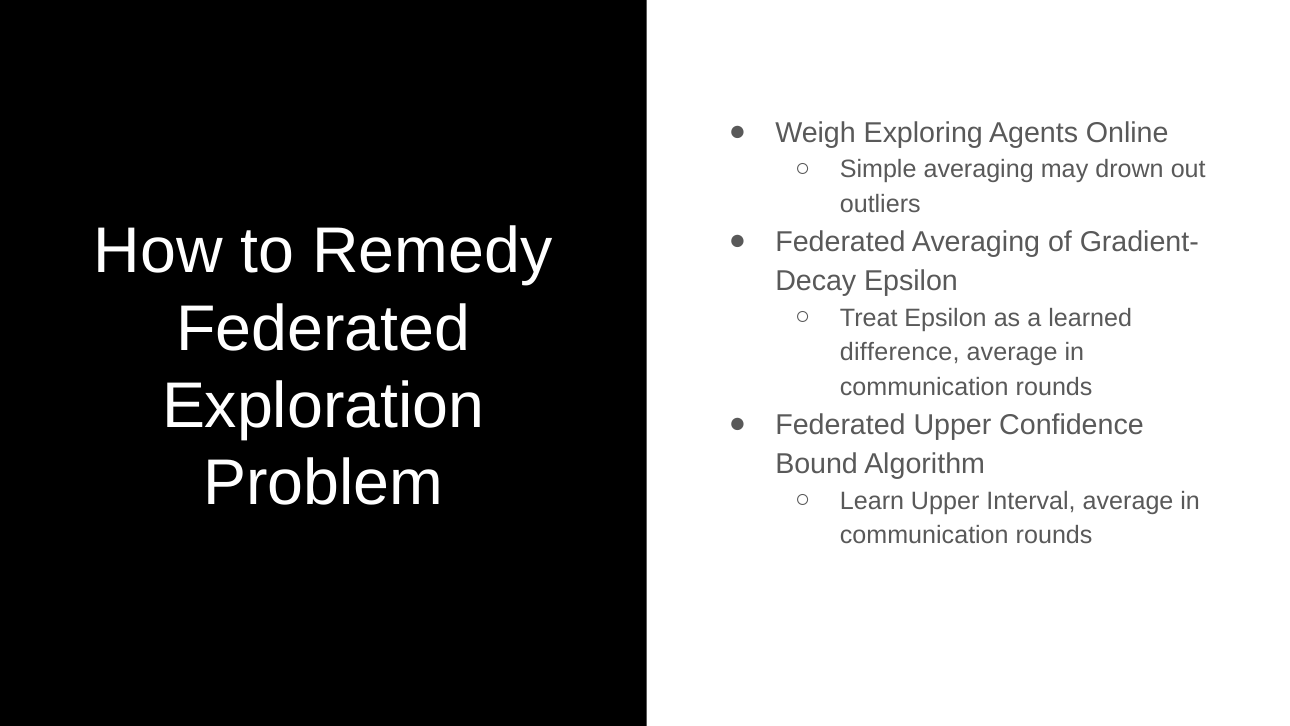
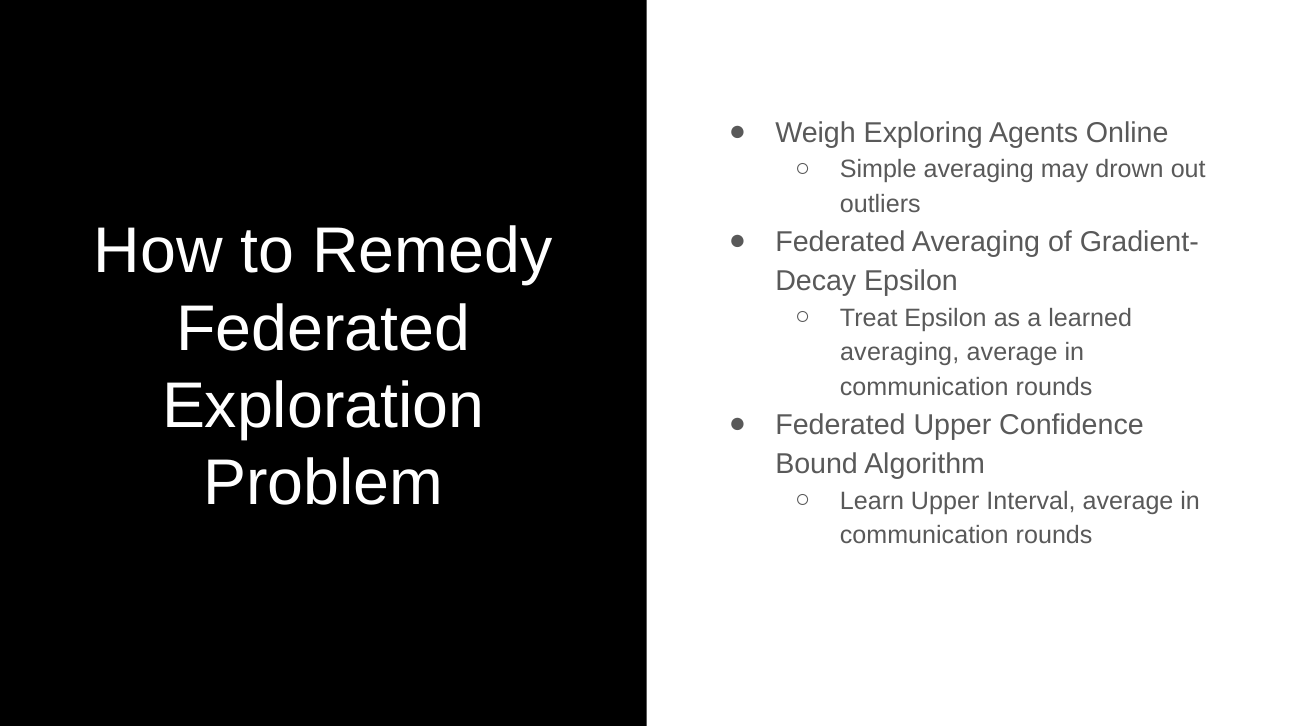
difference at (900, 352): difference -> averaging
